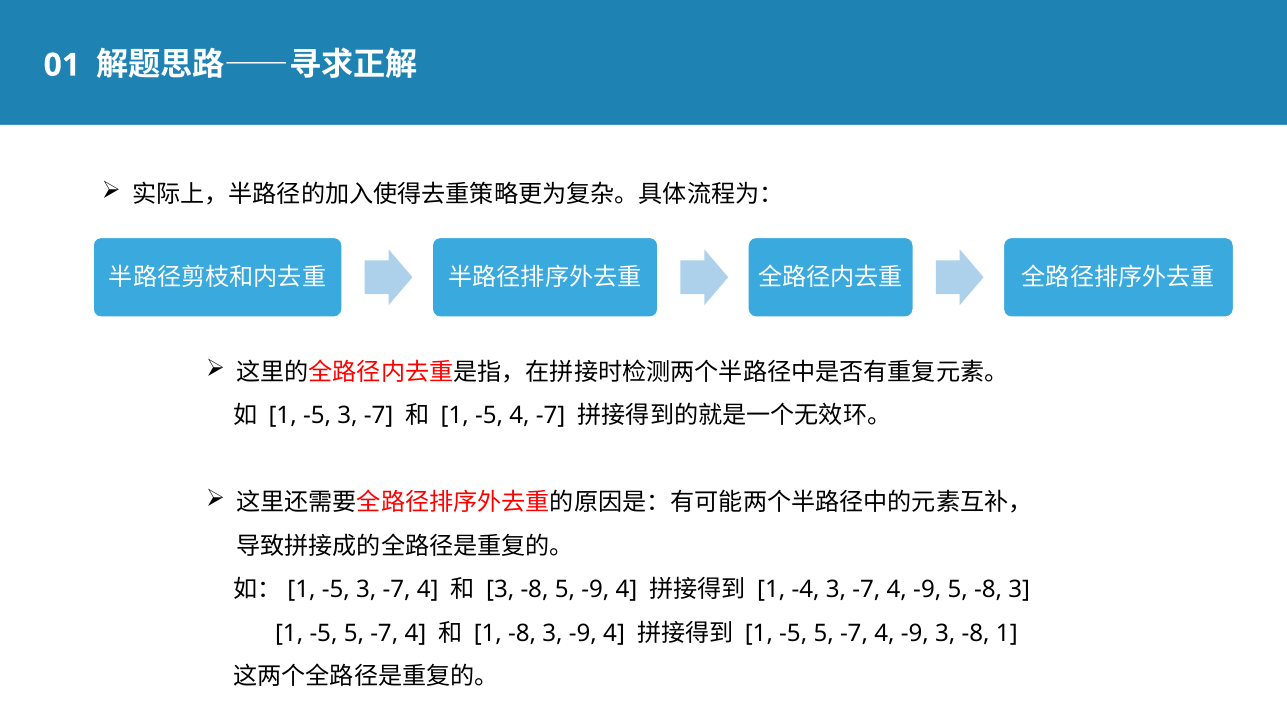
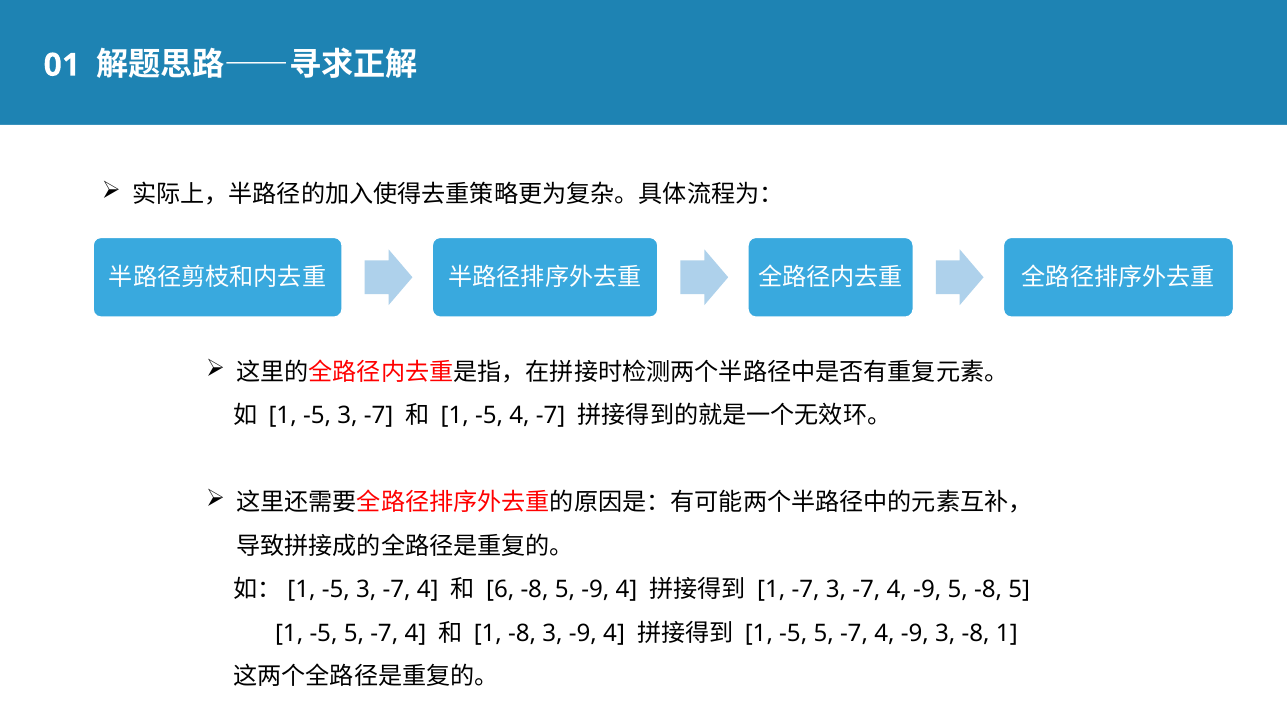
3 at (500, 590): 3 -> 6
1 -4: -4 -> -7
5 -8 3: 3 -> 5
